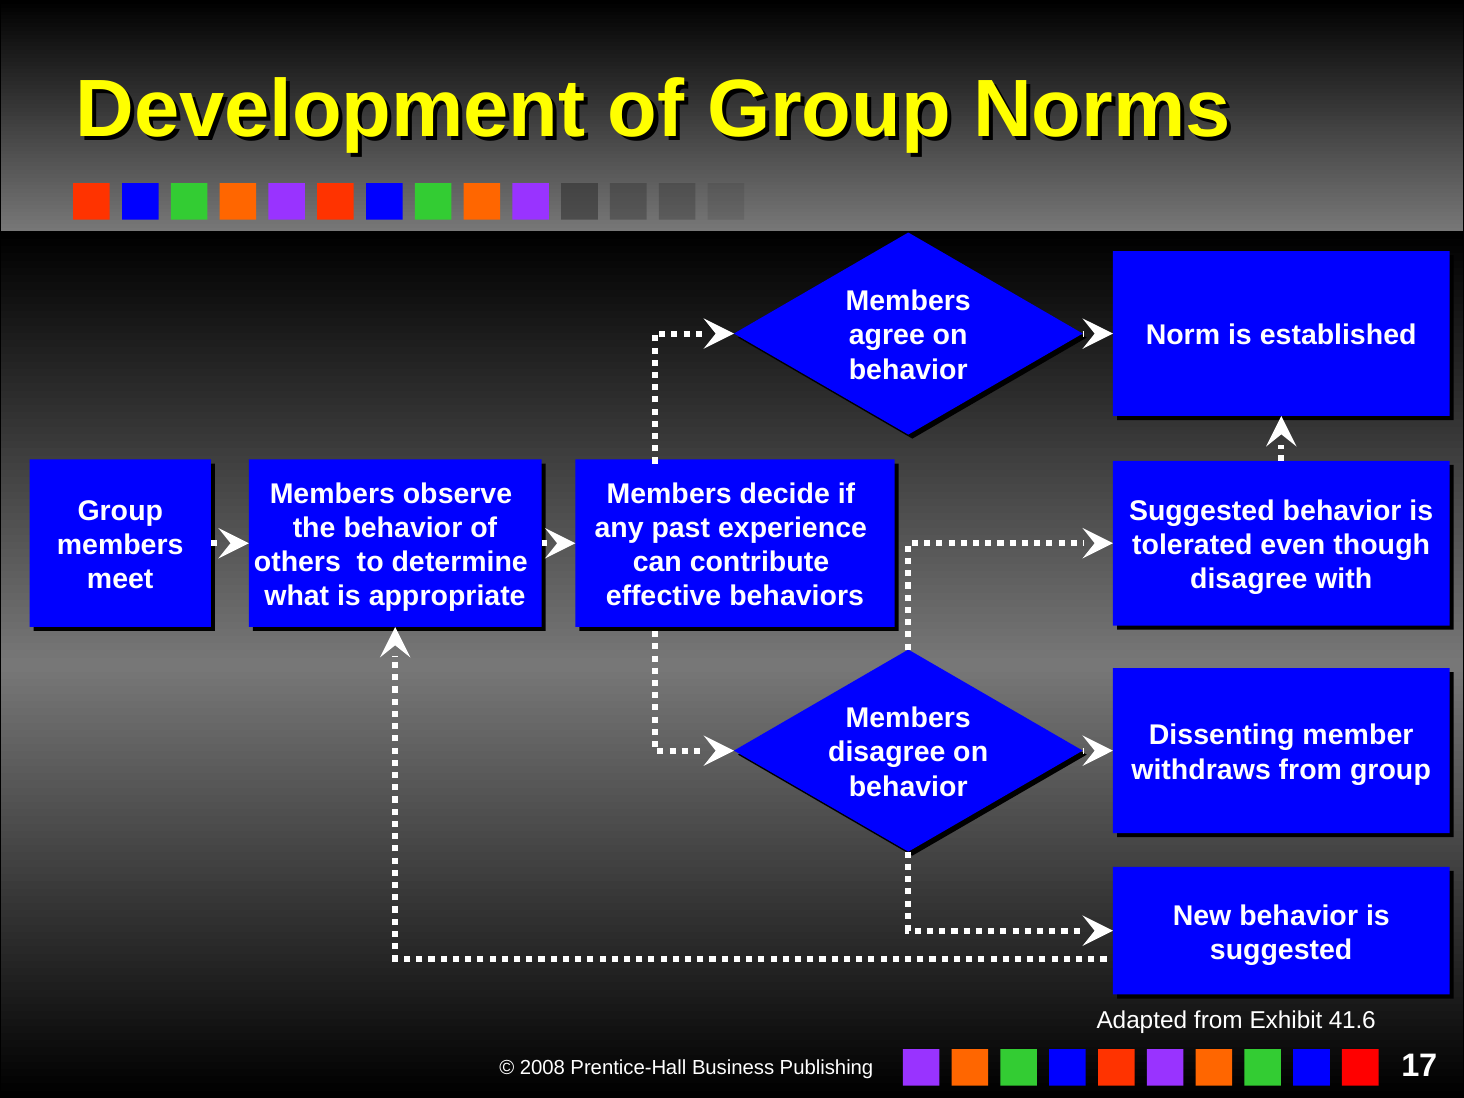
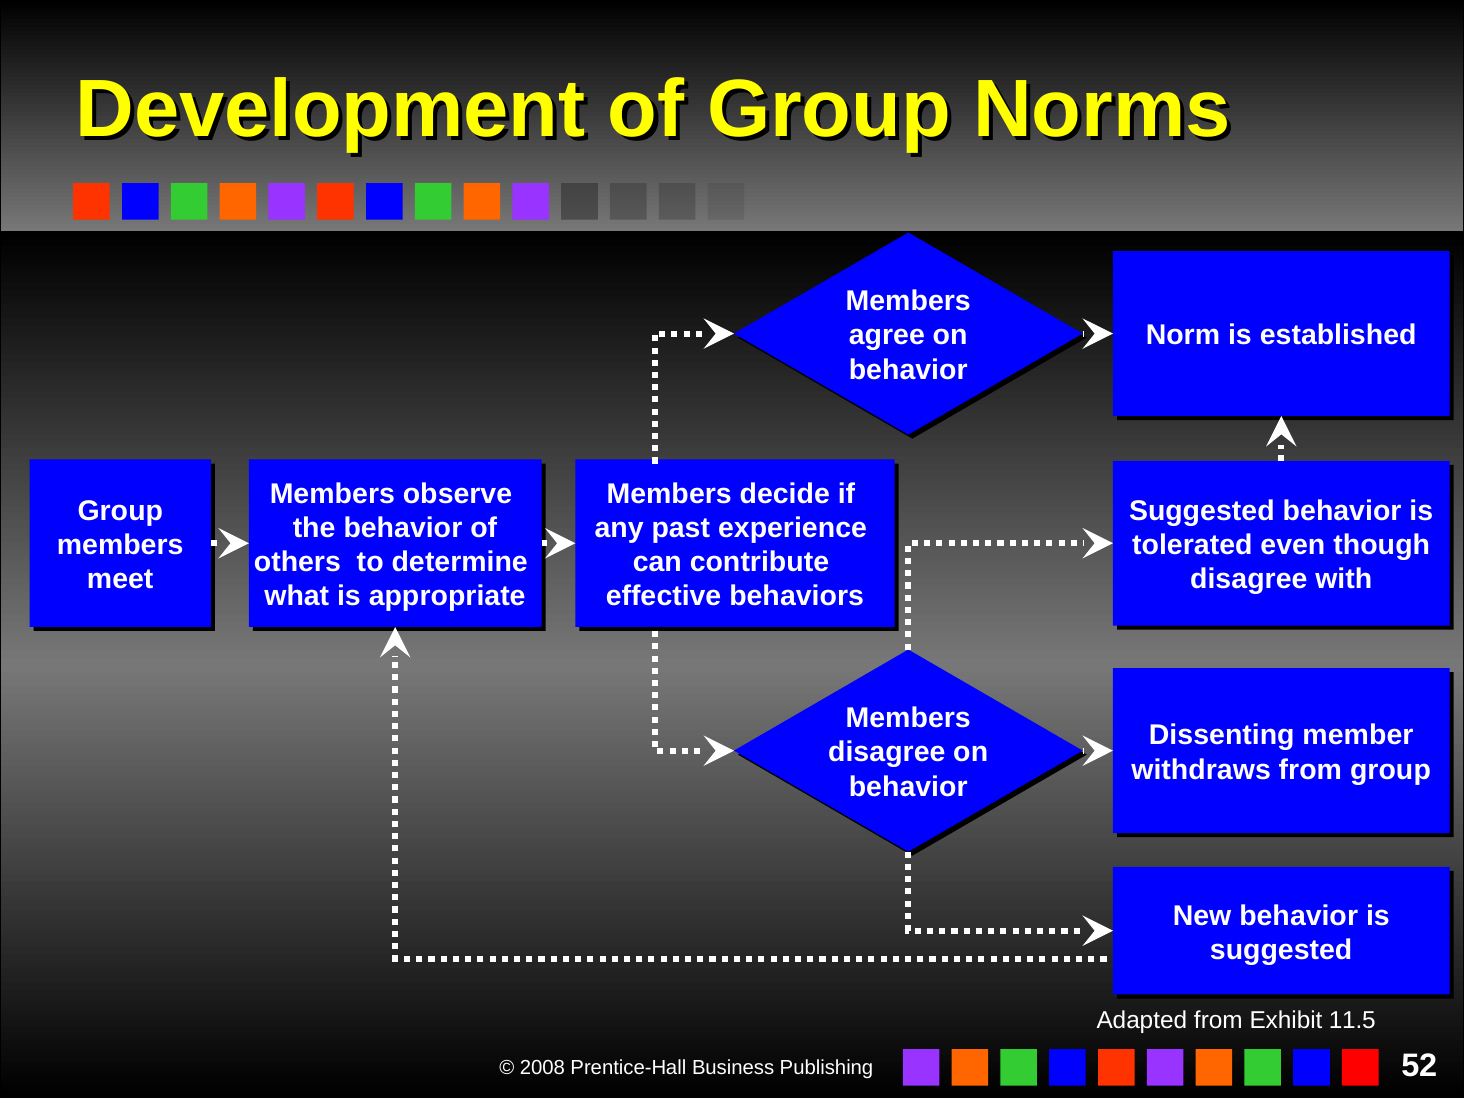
41.6: 41.6 -> 11.5
17: 17 -> 52
